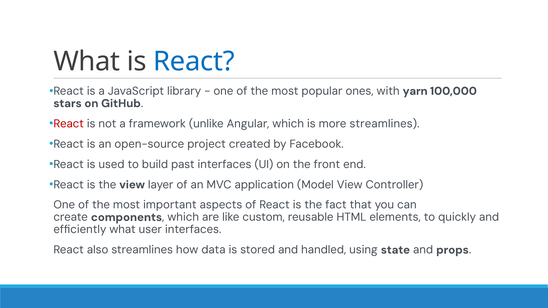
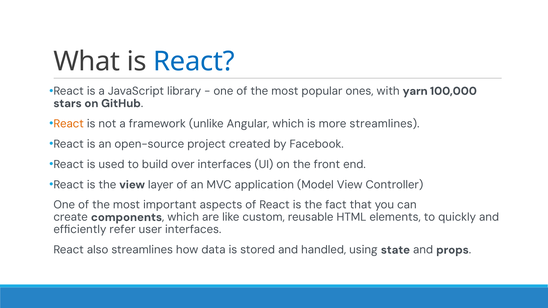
React at (69, 124) colour: red -> orange
past: past -> over
efficiently what: what -> refer
